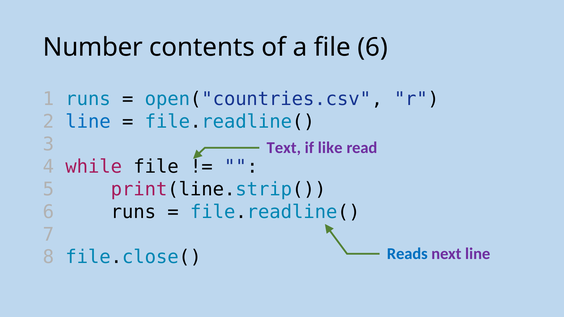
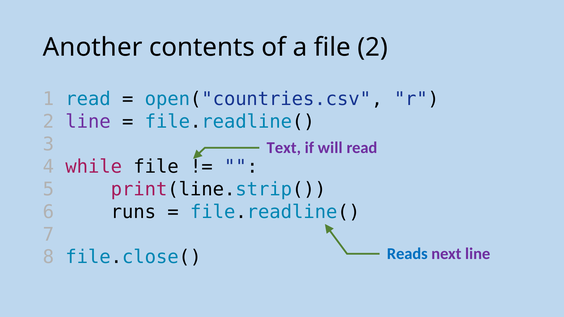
Number: Number -> Another
file 6: 6 -> 2
1 runs: runs -> read
line at (88, 122) colour: blue -> purple
like: like -> will
